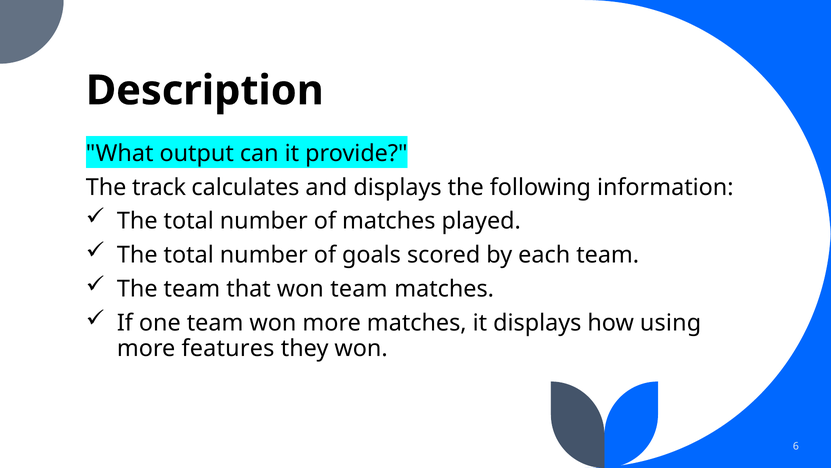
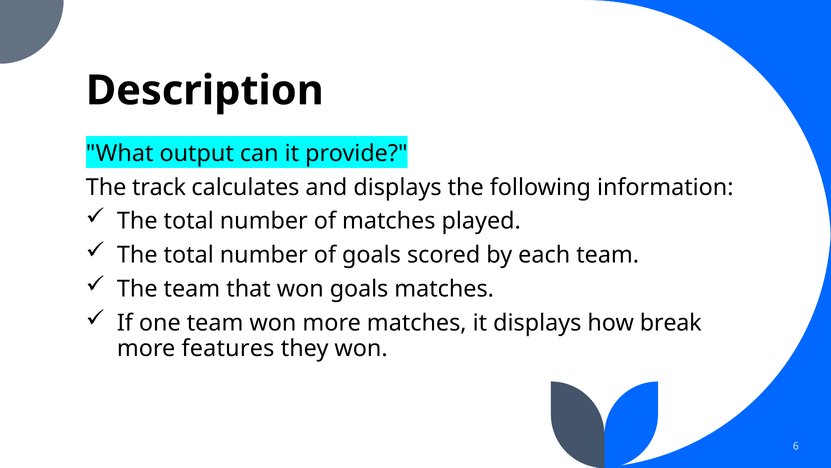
won team: team -> goals
using: using -> break
